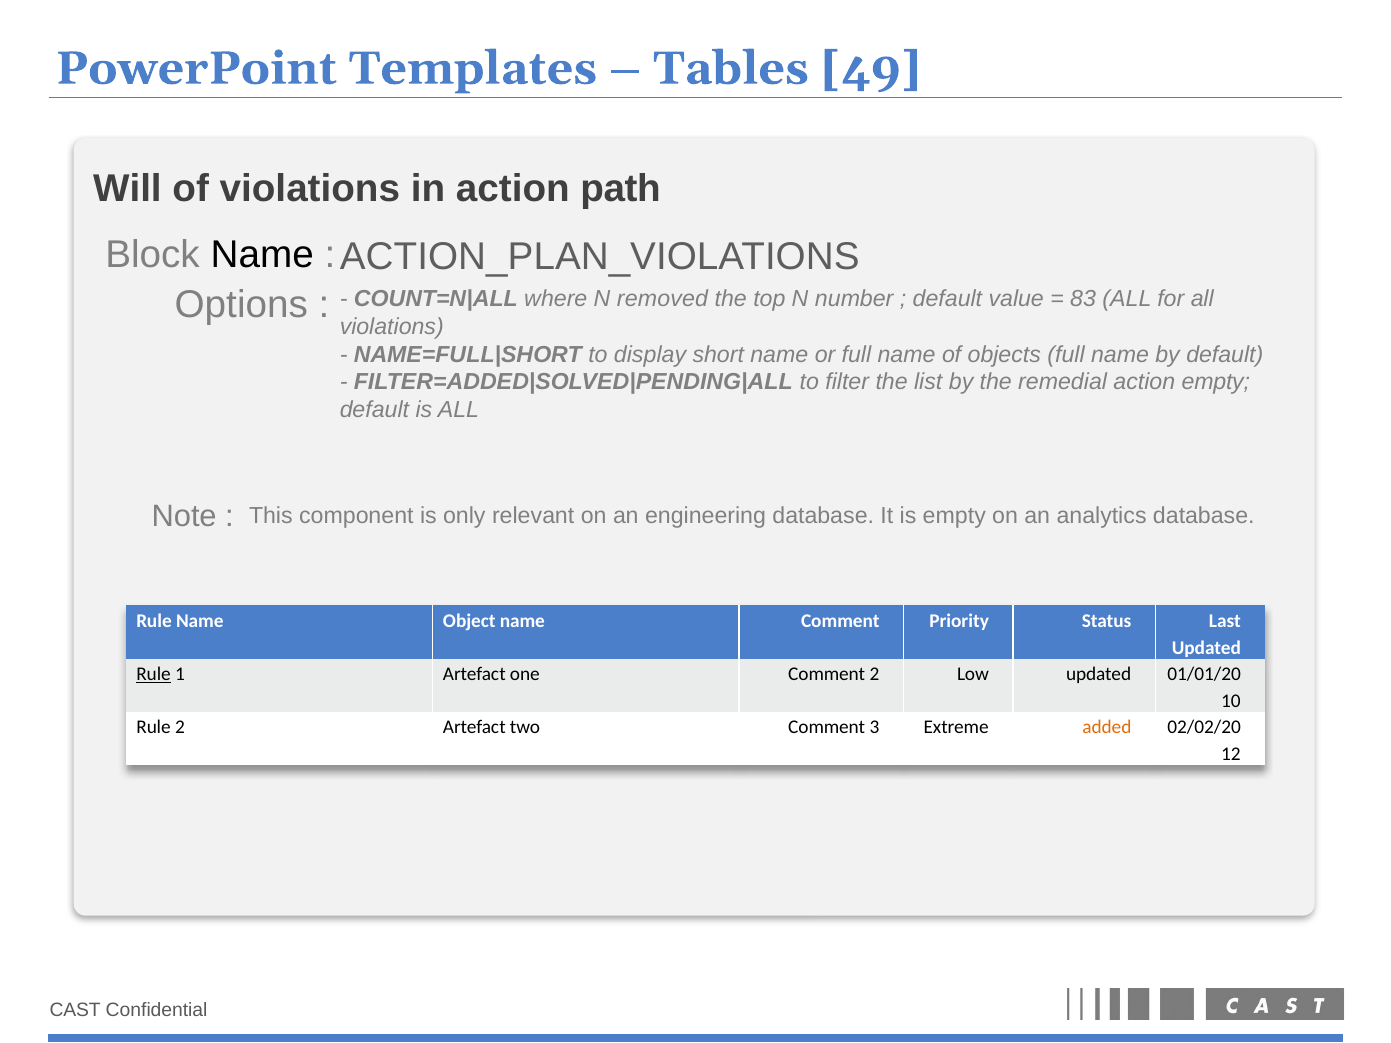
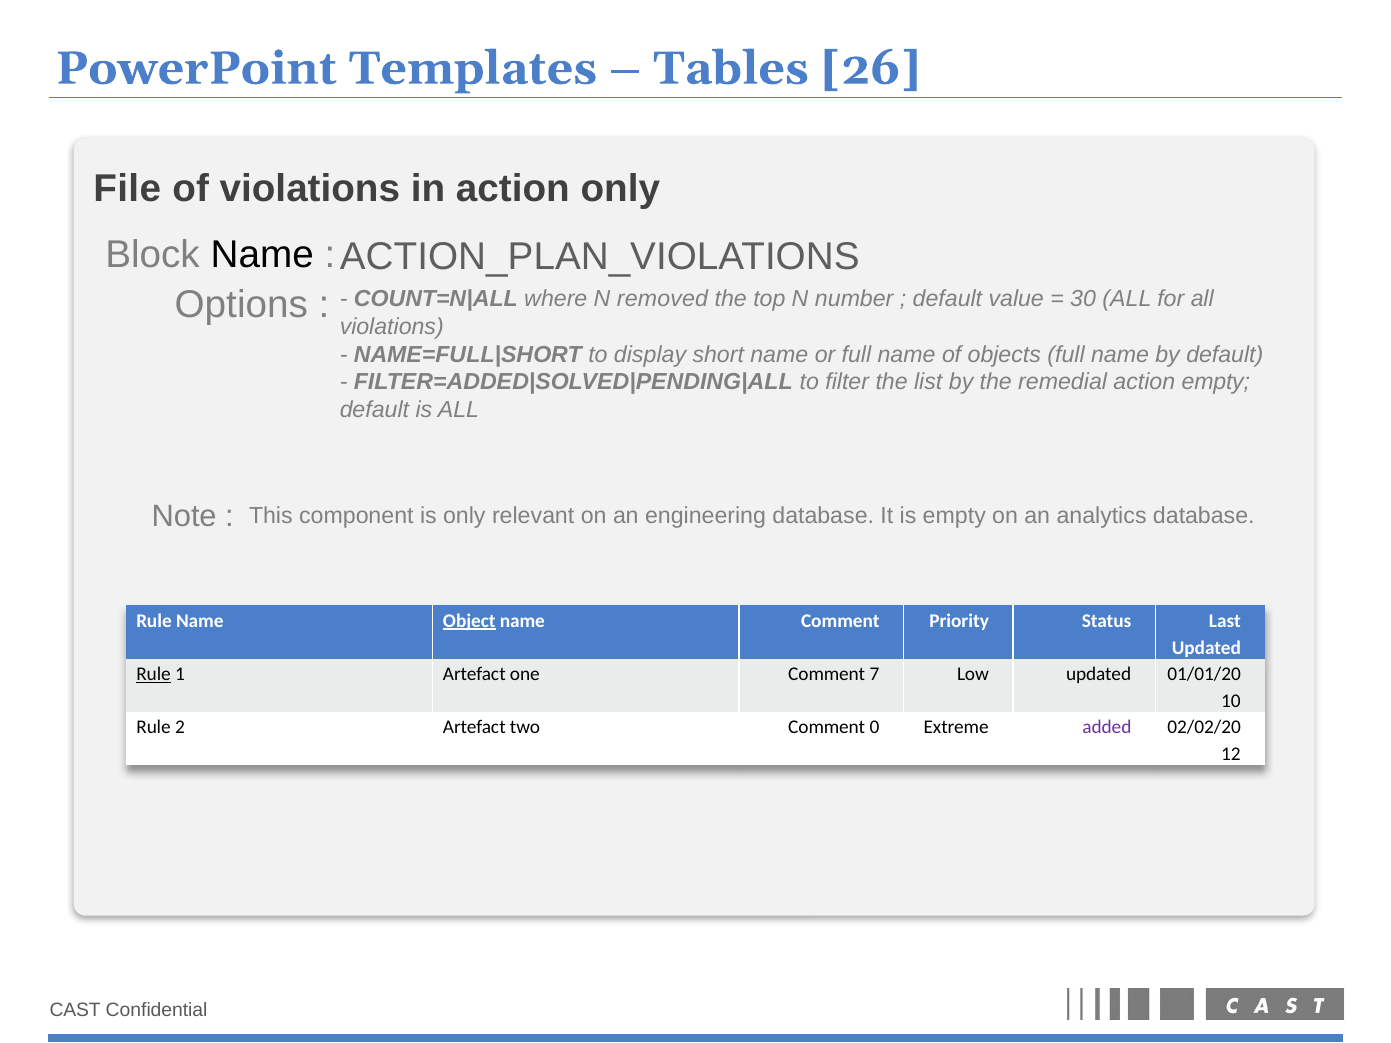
49: 49 -> 26
Will: Will -> File
action path: path -> only
83: 83 -> 30
Object underline: none -> present
Comment 2: 2 -> 7
3: 3 -> 0
added colour: orange -> purple
